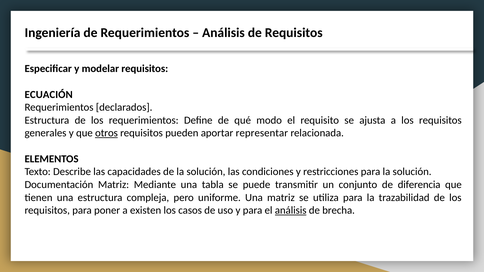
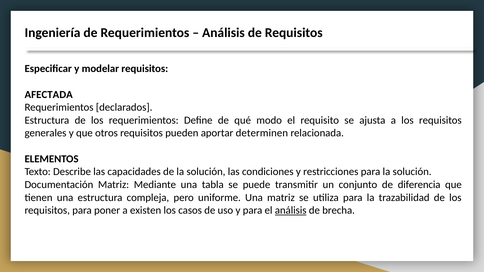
ECUACIÓN: ECUACIÓN -> AFECTADA
otros underline: present -> none
representar: representar -> determinen
